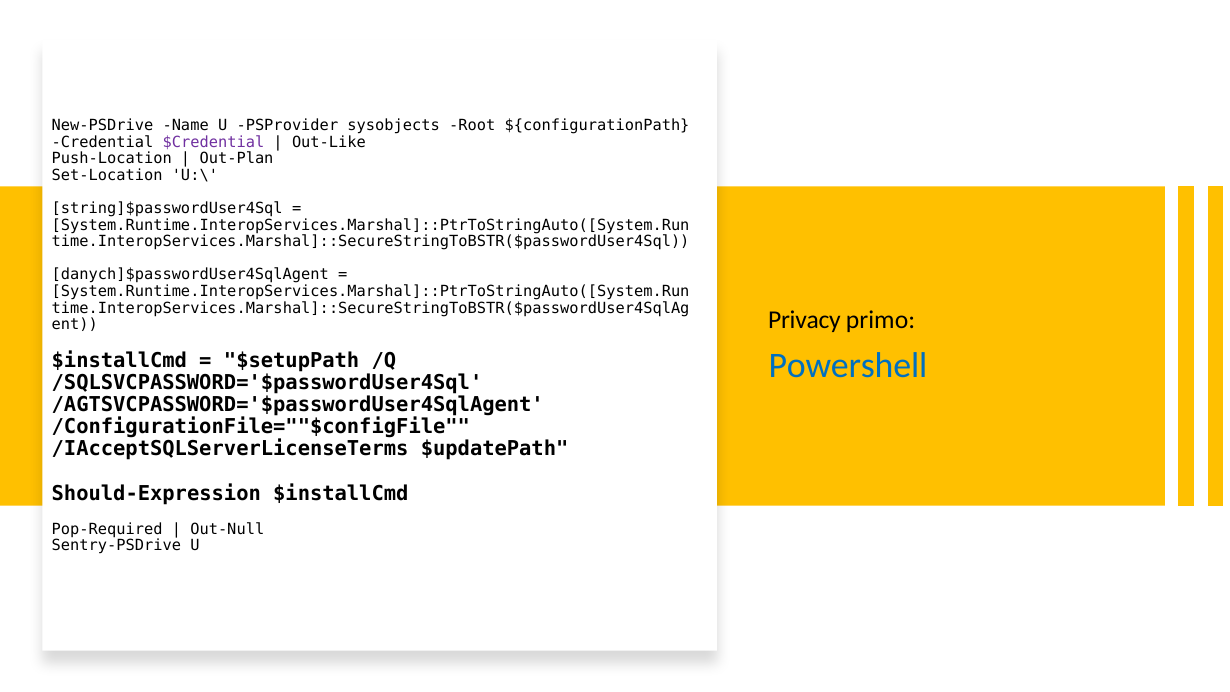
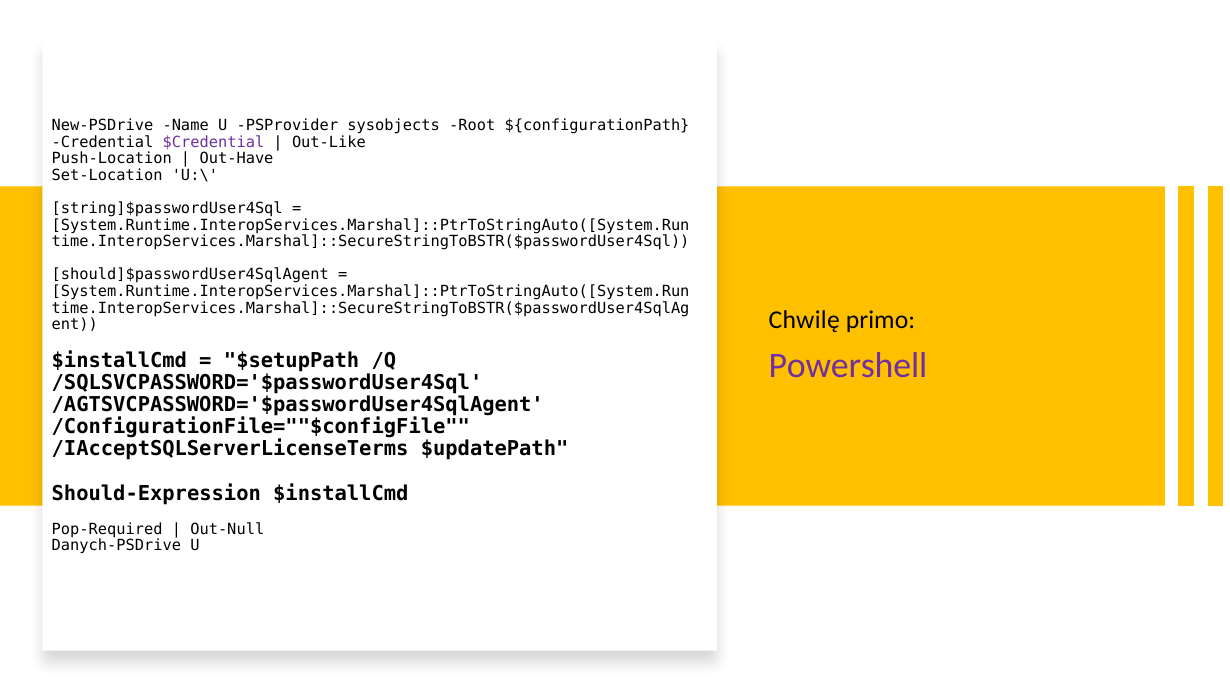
Out-Plan: Out-Plan -> Out-Have
danych]$passwordUser4SqlAgent: danych]$passwordUser4SqlAgent -> should]$passwordUser4SqlAgent
Privacy: Privacy -> Chwilę
Powershell colour: blue -> purple
Sentry-PSDrive: Sentry-PSDrive -> Danych-PSDrive
